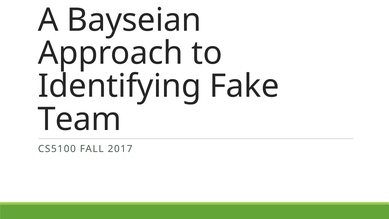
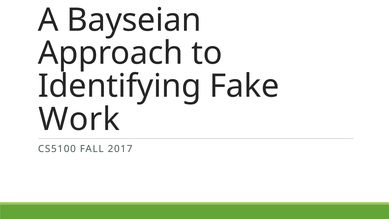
Team: Team -> Work
